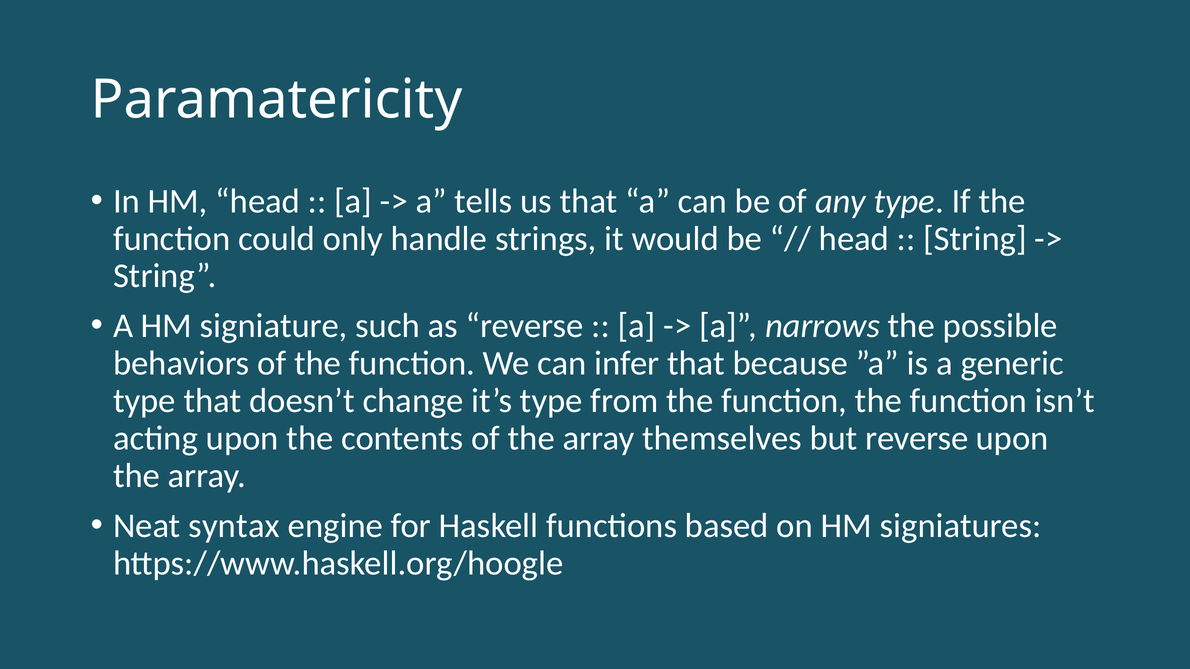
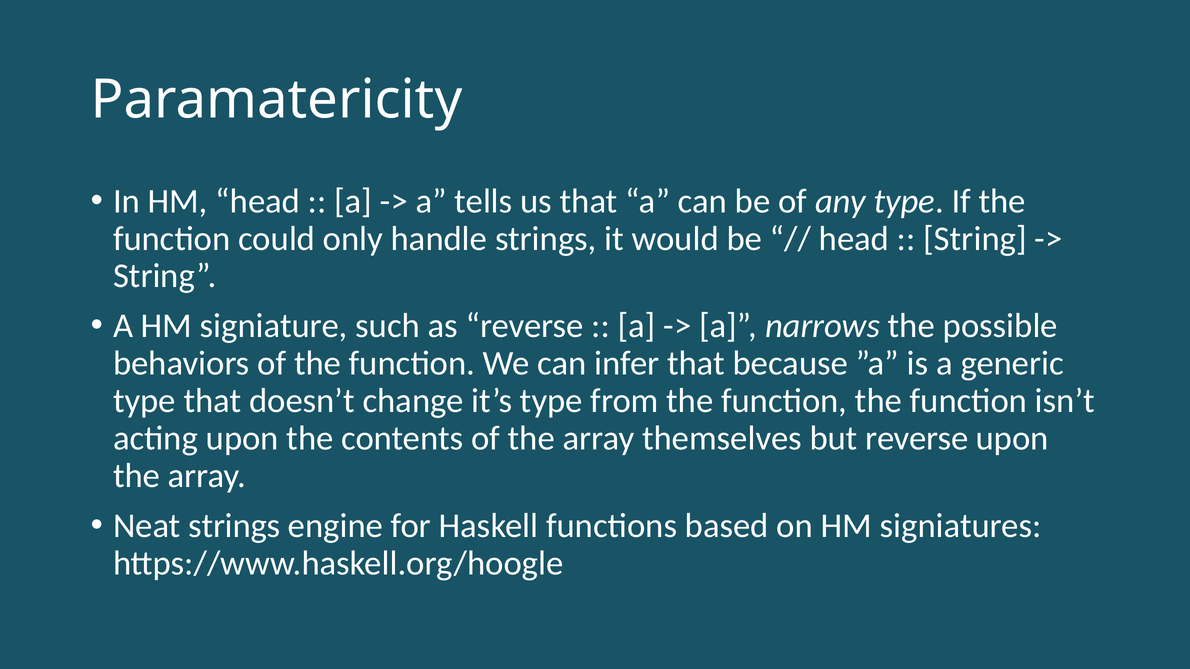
Neat syntax: syntax -> strings
